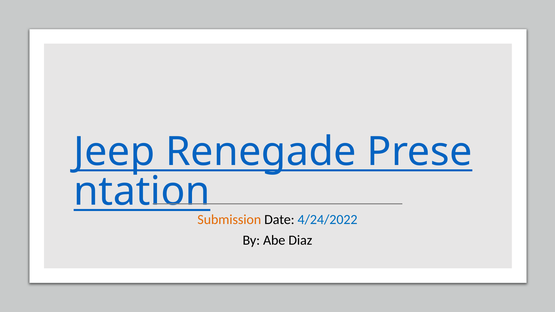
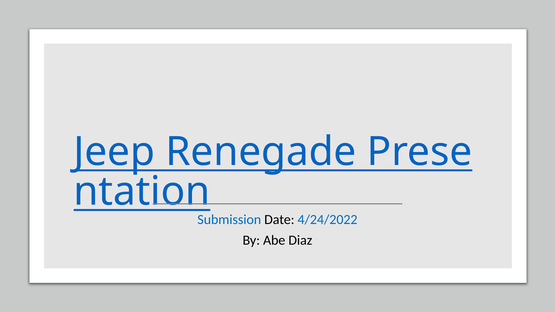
Submission colour: orange -> blue
